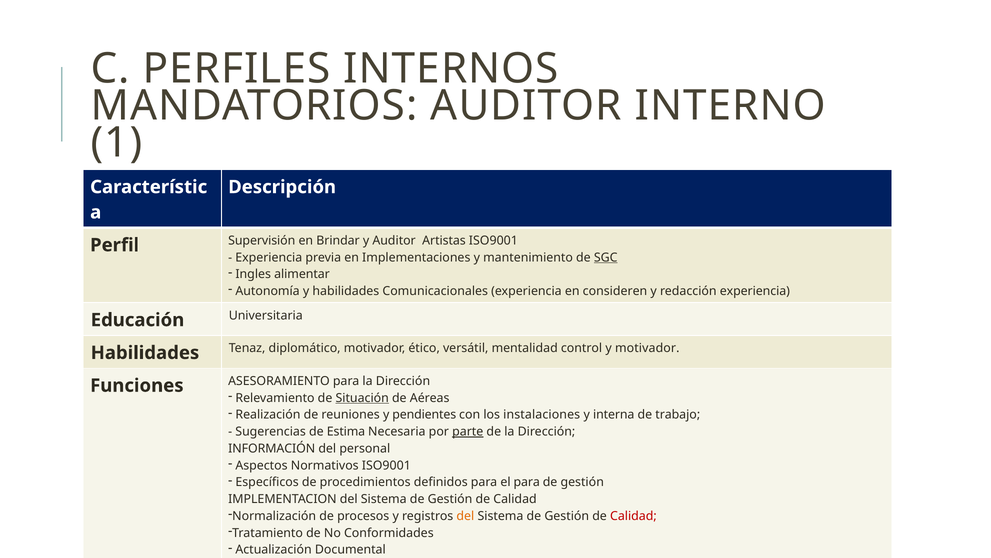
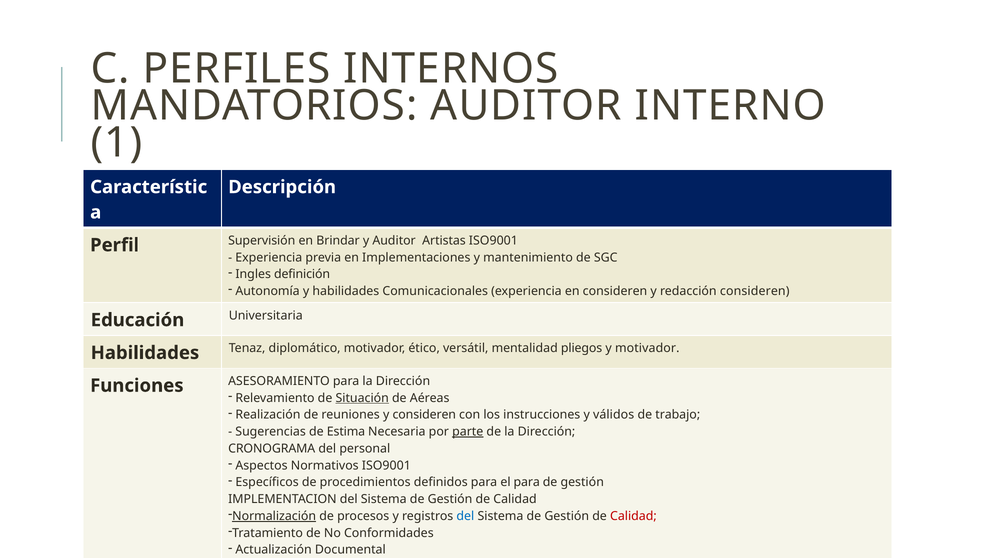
SGC underline: present -> none
alimentar: alimentar -> definición
redacción experiencia: experiencia -> consideren
control: control -> pliegos
y pendientes: pendientes -> consideren
instalaciones: instalaciones -> instrucciones
interna: interna -> válidos
INFORMACIÓN: INFORMACIÓN -> CRONOGRAMA
Normalización underline: none -> present
del at (465, 516) colour: orange -> blue
